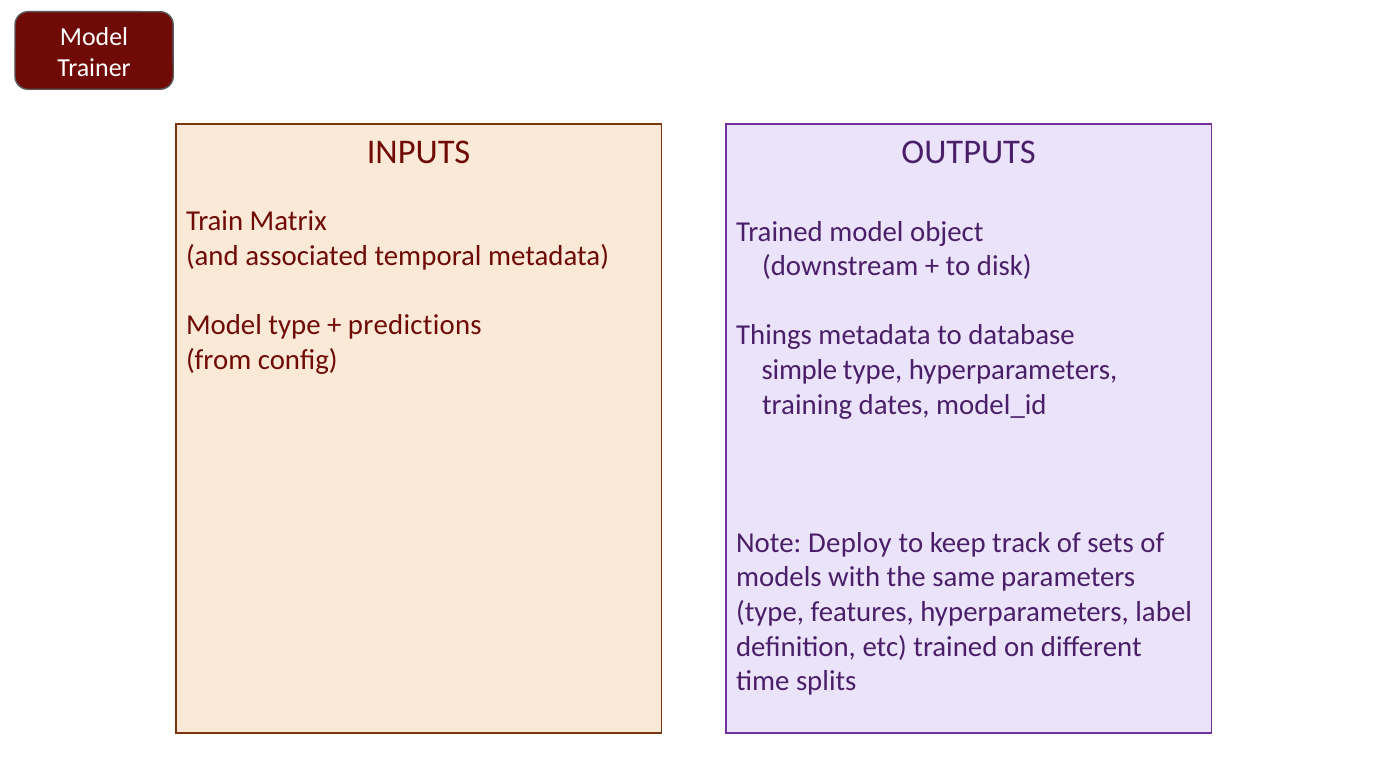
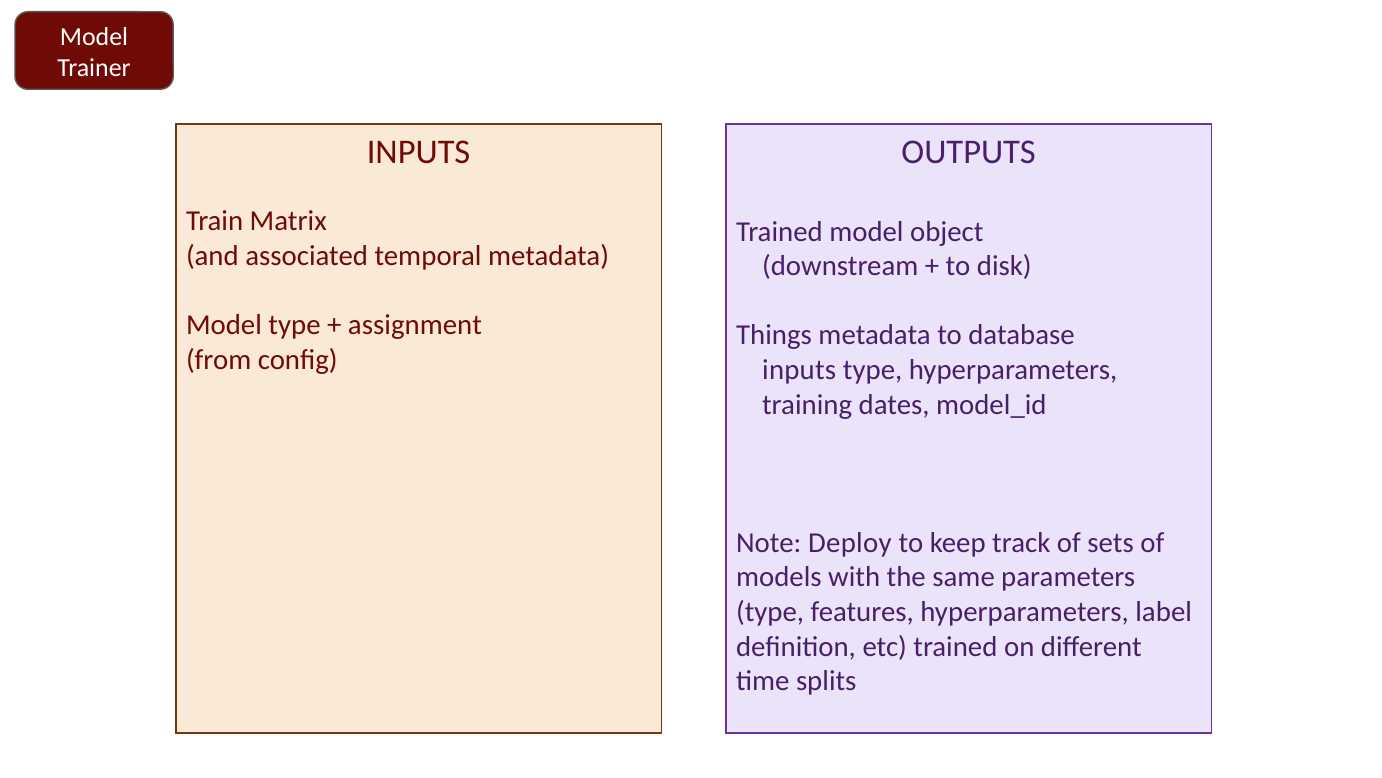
predictions: predictions -> assignment
simple at (799, 370): simple -> inputs
